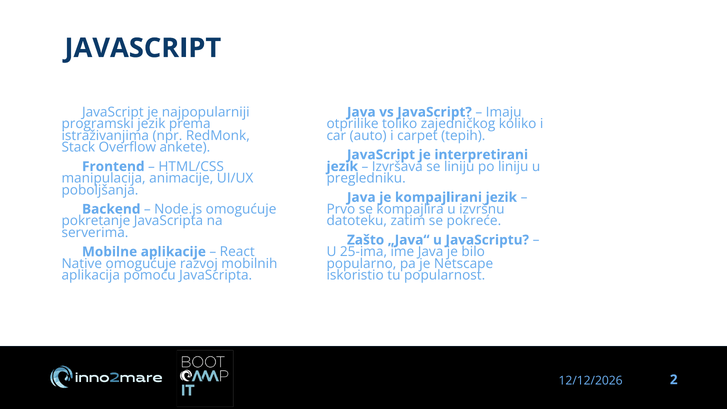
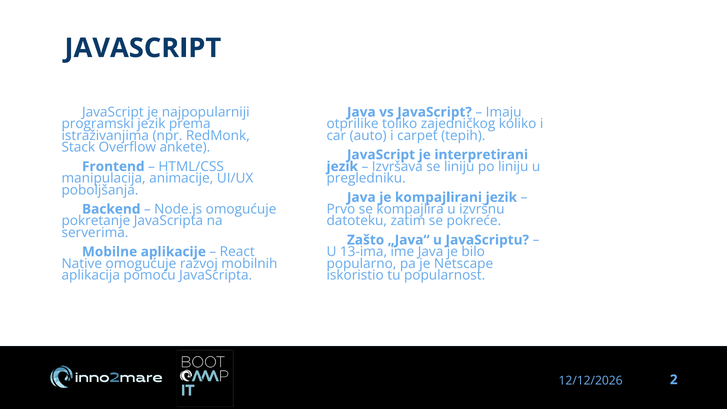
25-ima: 25-ima -> 13-ima
